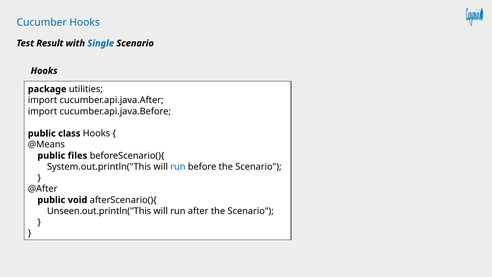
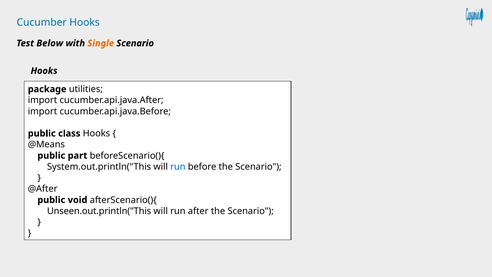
Result: Result -> Below
Single colour: blue -> orange
files: files -> part
